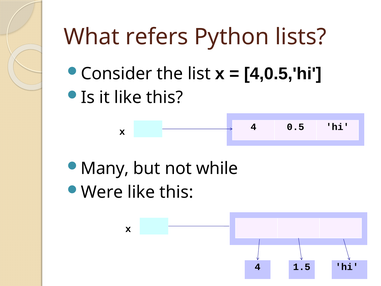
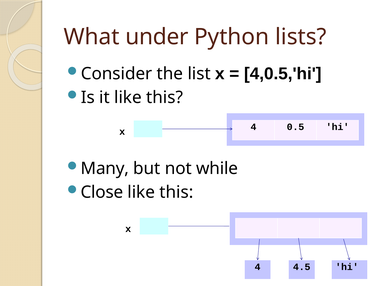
refers: refers -> under
Were: Were -> Close
1.5: 1.5 -> 4.5
